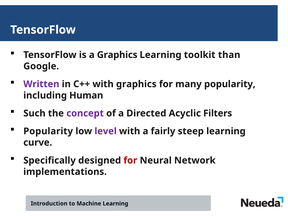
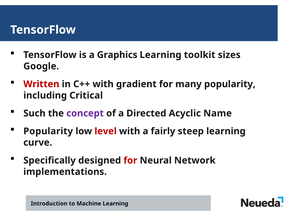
than: than -> sizes
Written colour: purple -> red
with graphics: graphics -> gradient
Human: Human -> Critical
Filters: Filters -> Name
level colour: purple -> red
